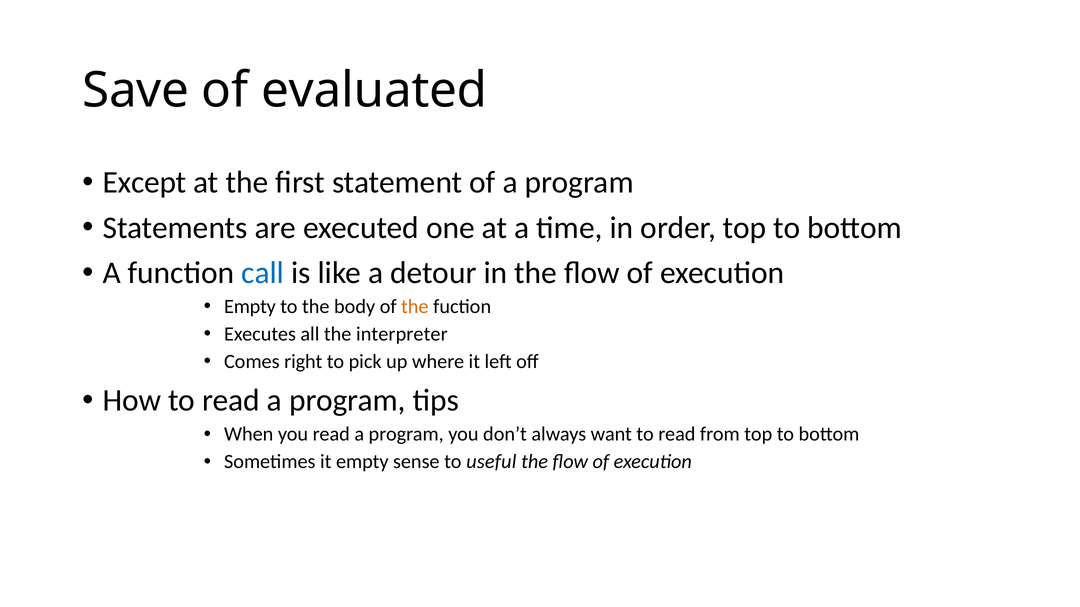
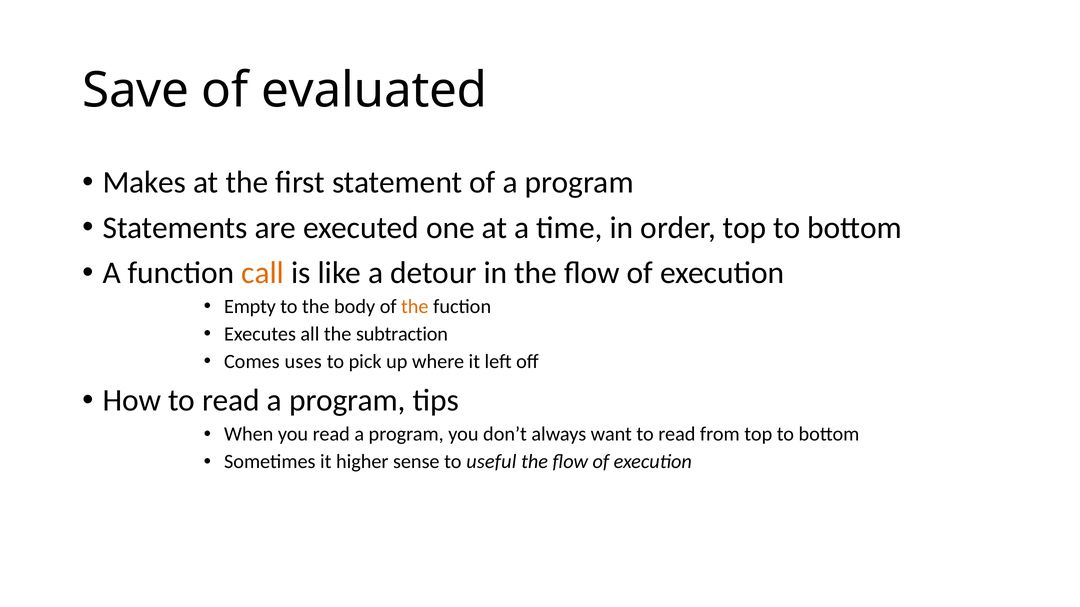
Except: Except -> Makes
call colour: blue -> orange
interpreter: interpreter -> subtraction
right: right -> uses
it empty: empty -> higher
